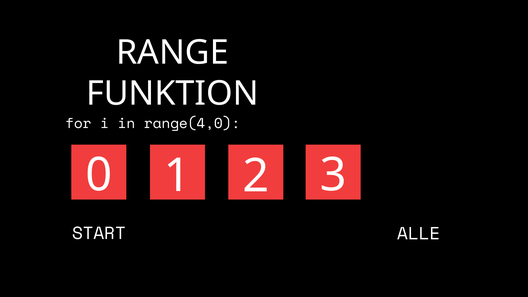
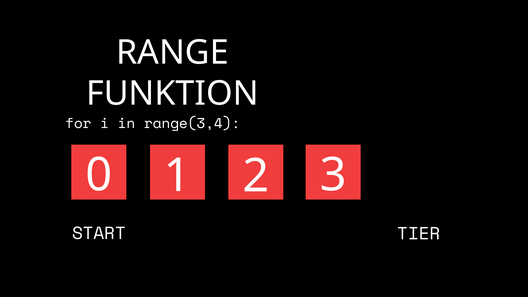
range(4,0: range(4,0 -> range(3,4
ALLE: ALLE -> TIER
